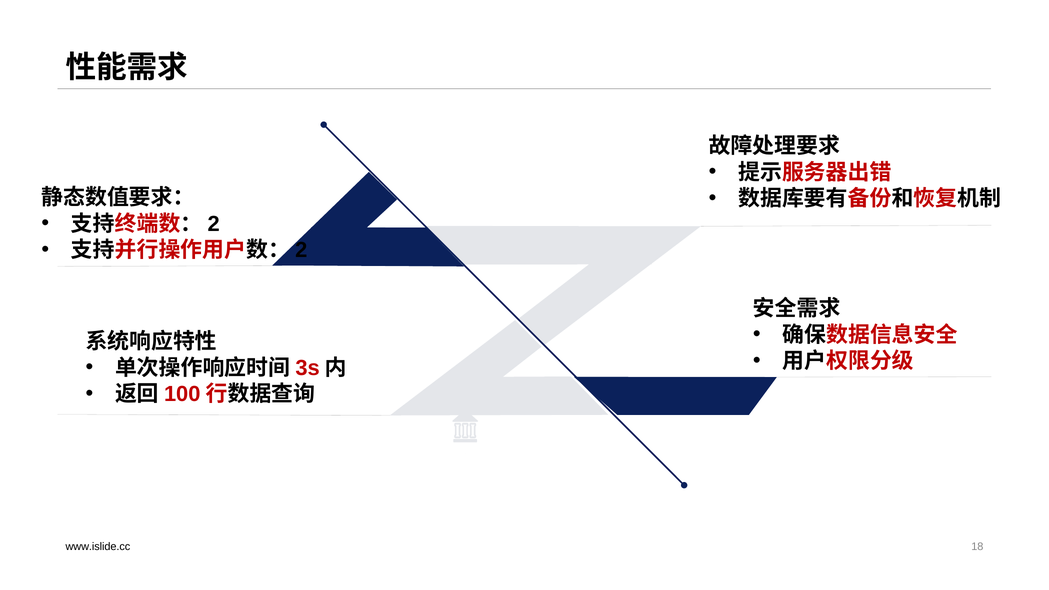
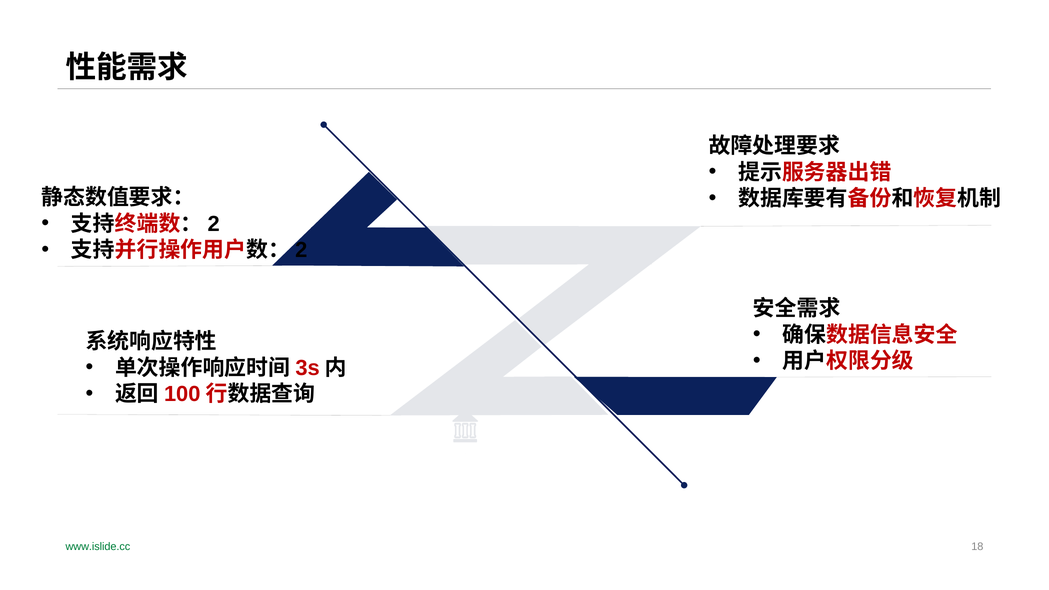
www.islide.cc colour: black -> green
